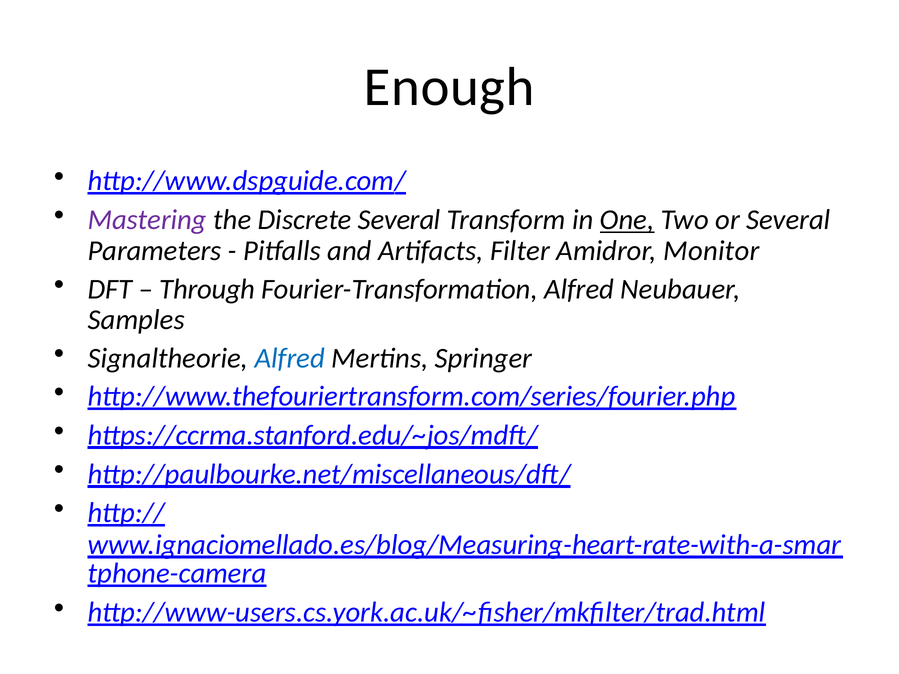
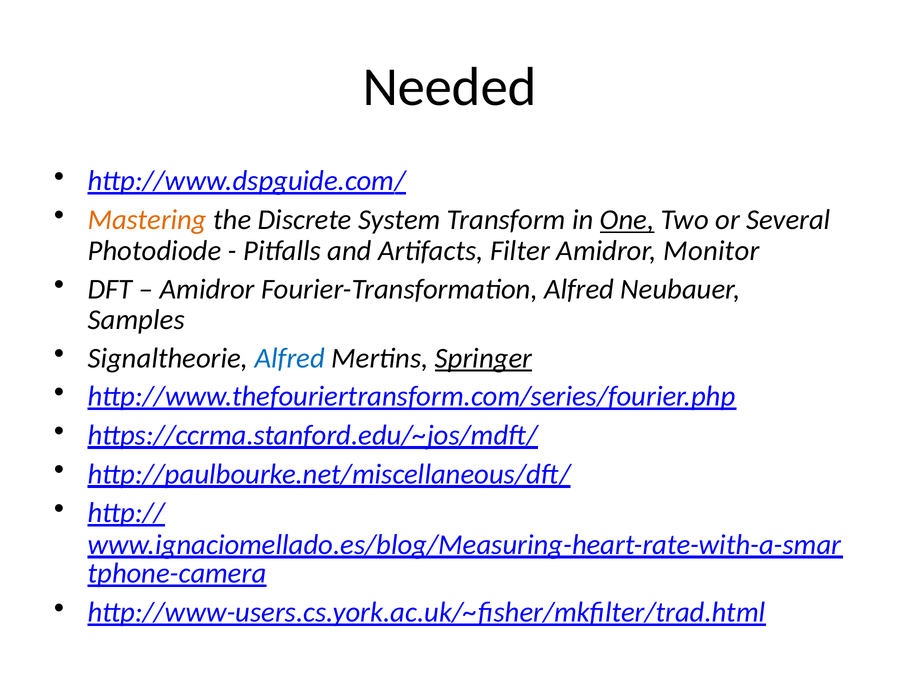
Enough: Enough -> Needed
Mastering colour: purple -> orange
Discrete Several: Several -> System
Parameters: Parameters -> Photodiode
Through at (207, 289): Through -> Amidror
Springer underline: none -> present
